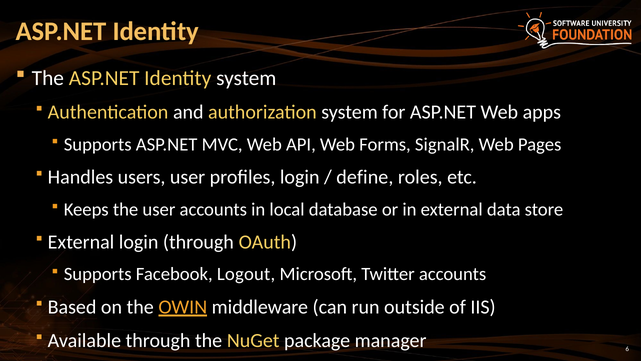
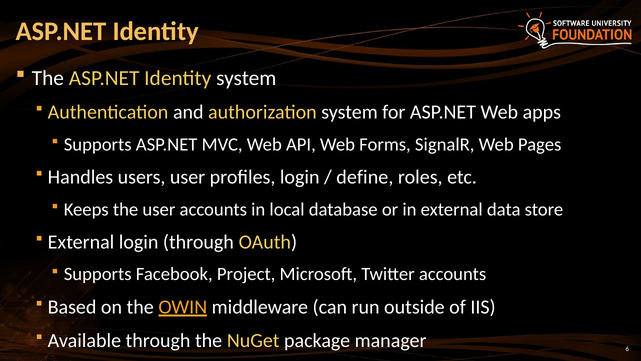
Logout: Logout -> Project
